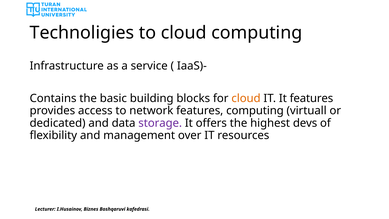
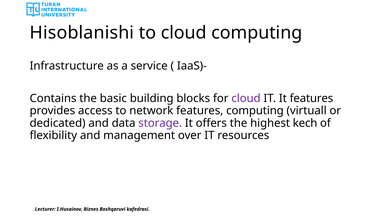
Technoligies: Technoligies -> Hisoblanishi
cloud at (246, 98) colour: orange -> purple
devs: devs -> kech
